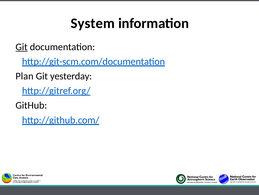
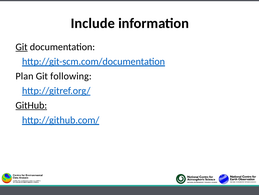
System: System -> Include
yesterday: yesterday -> following
GitHub underline: none -> present
